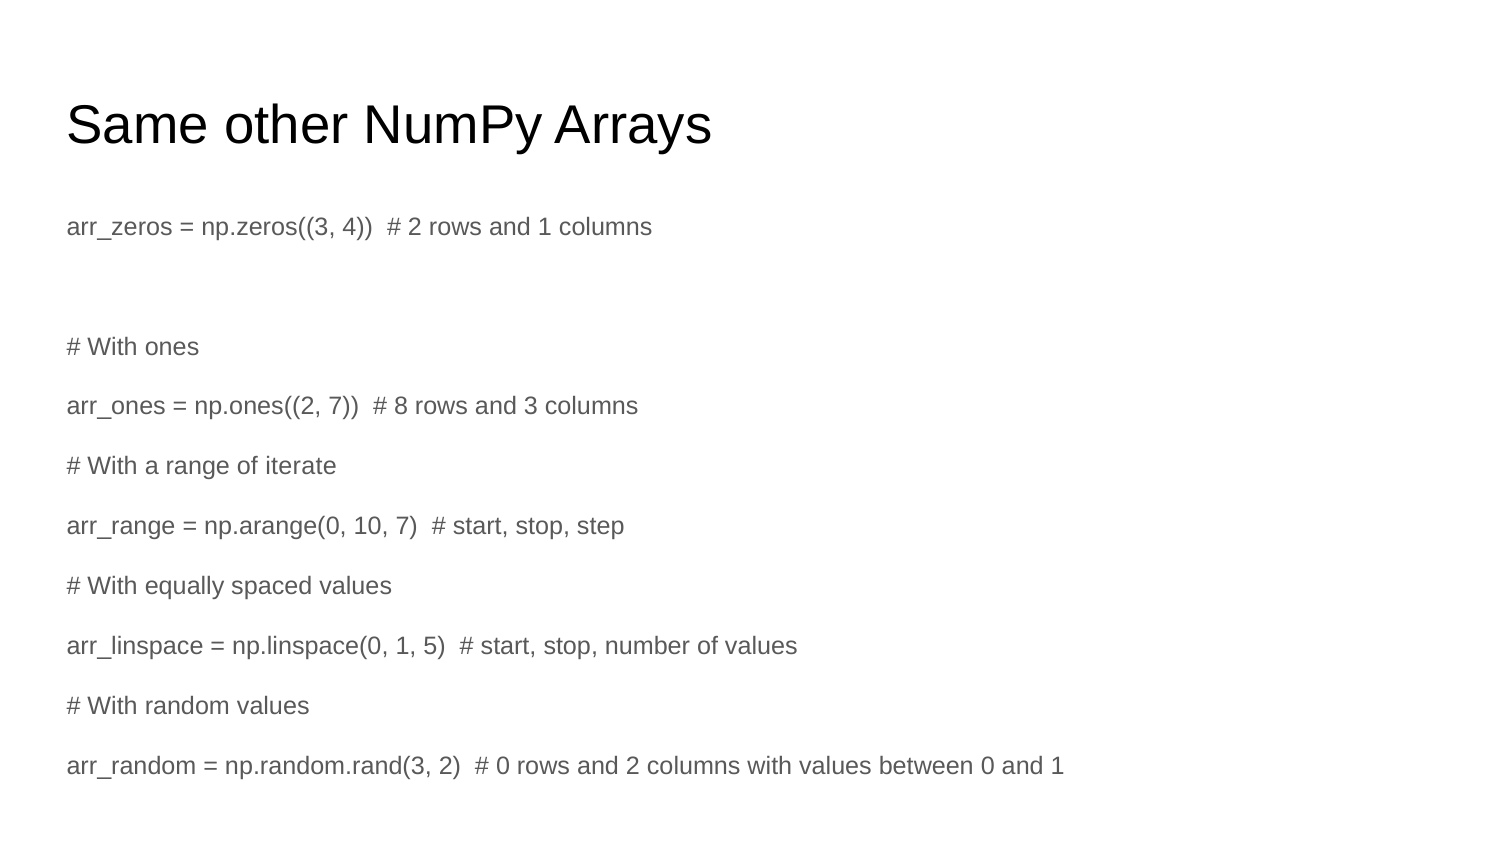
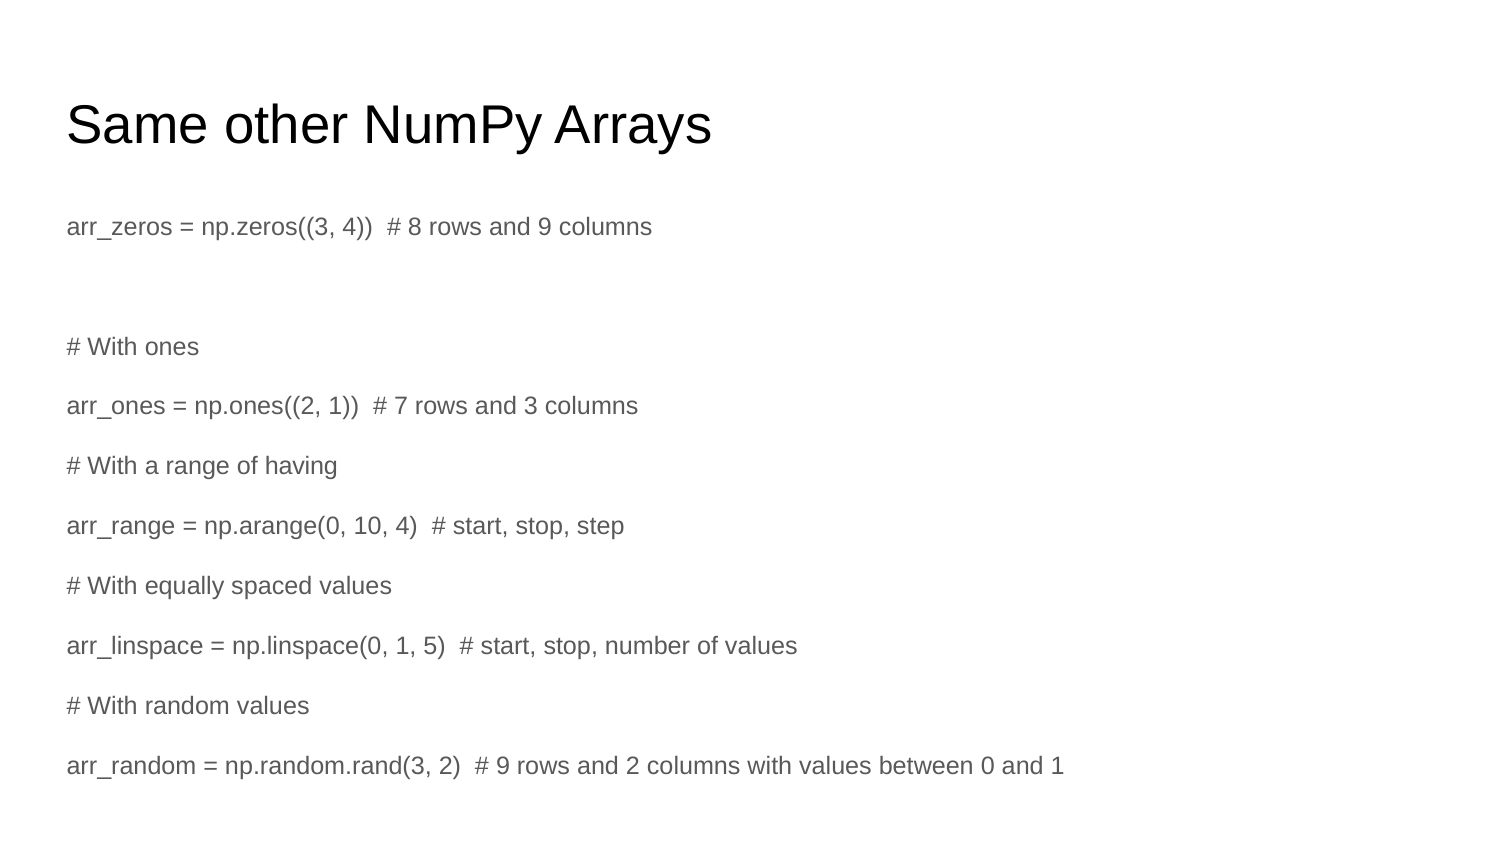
2 at (415, 227): 2 -> 8
rows and 1: 1 -> 9
np.ones((2 7: 7 -> 1
8: 8 -> 7
iterate: iterate -> having
10 7: 7 -> 4
0 at (503, 766): 0 -> 9
